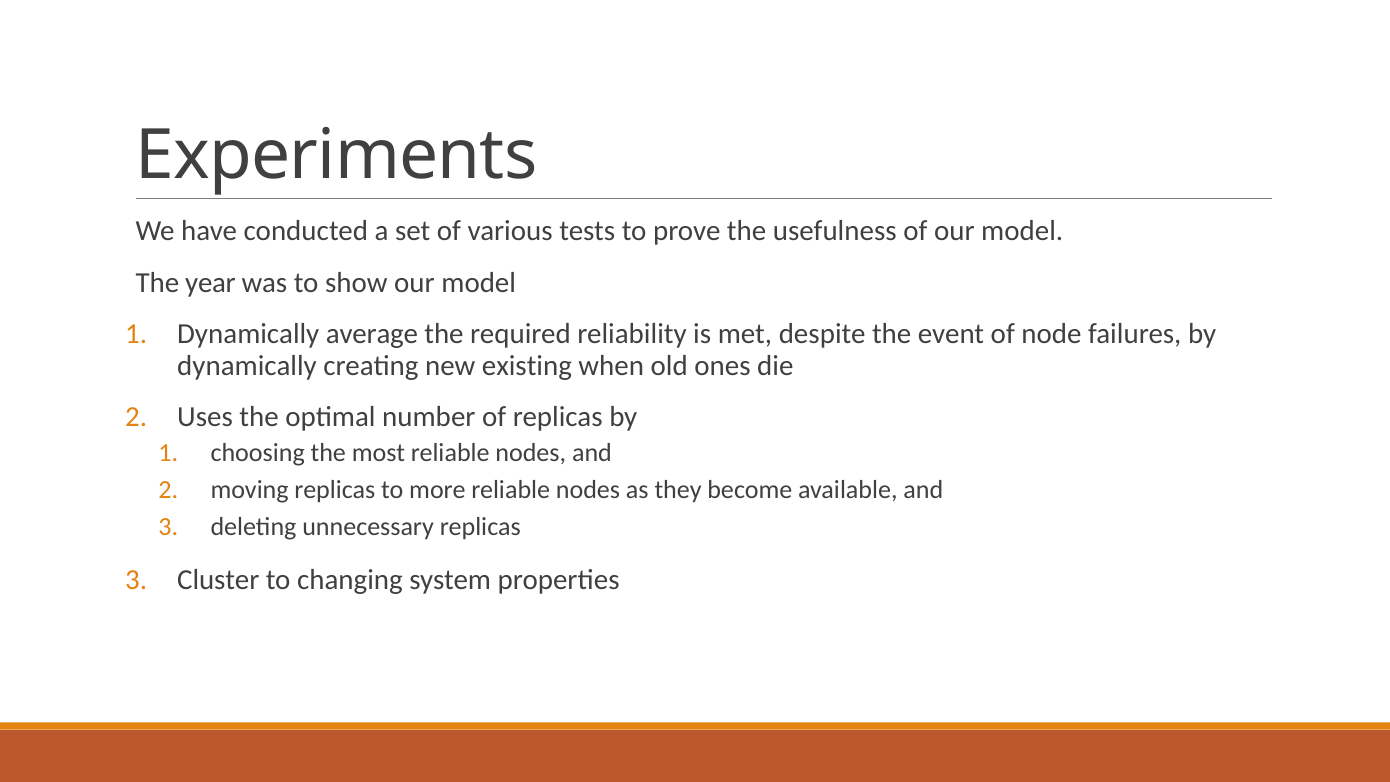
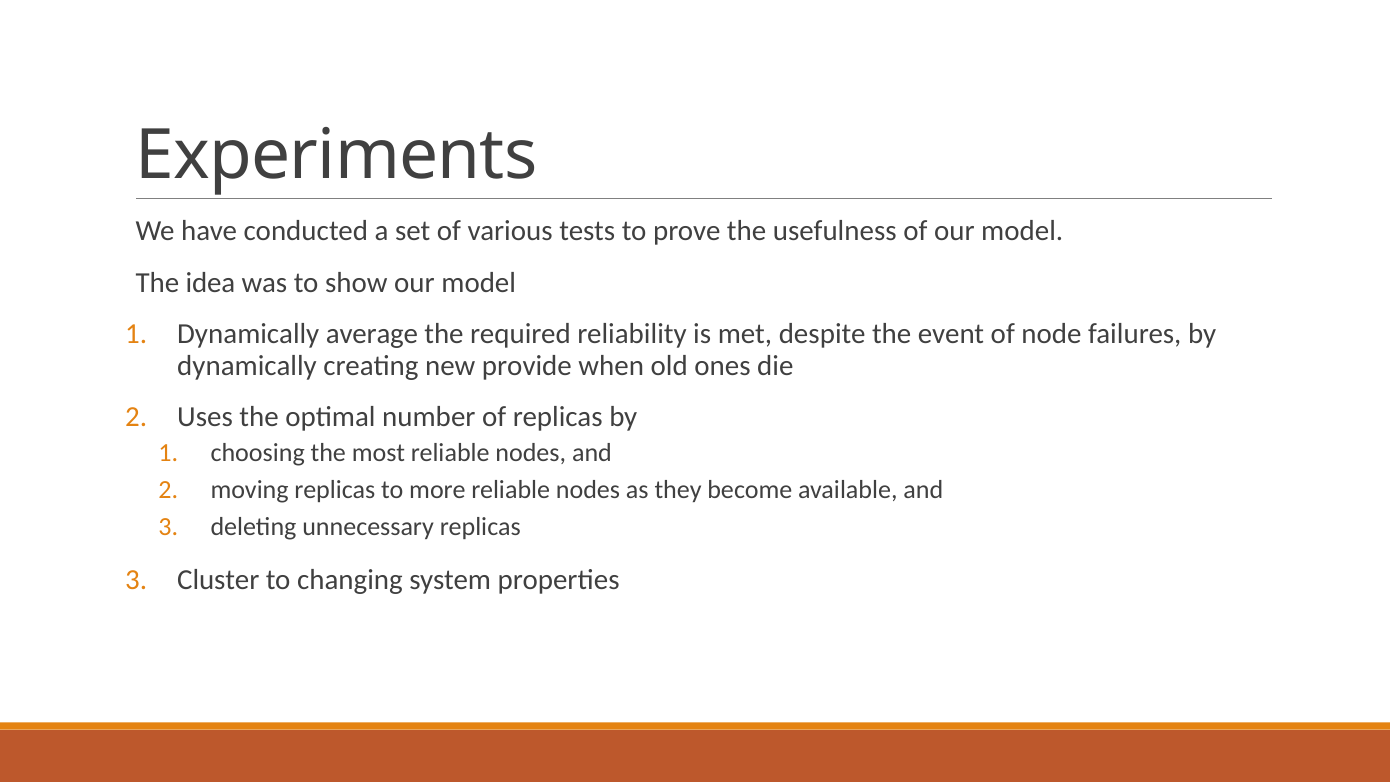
year: year -> idea
existing: existing -> provide
